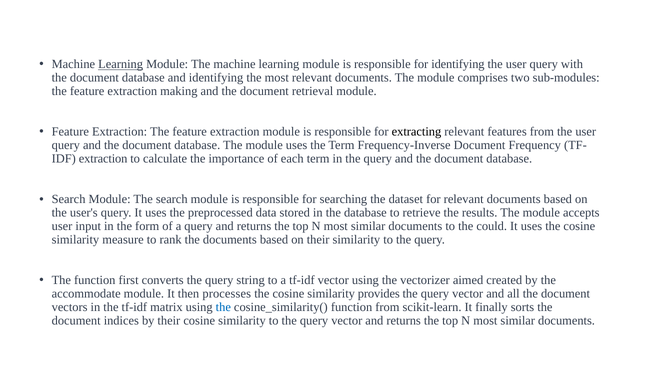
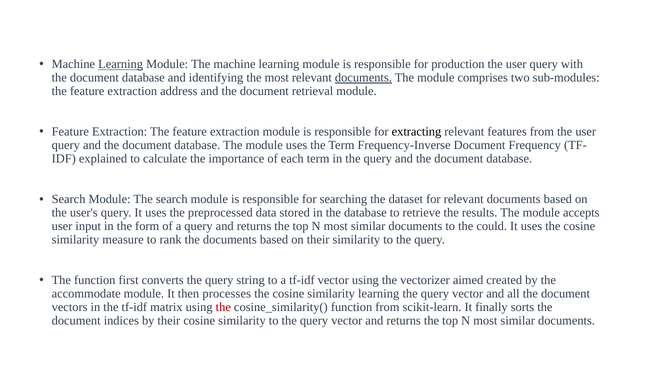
for identifying: identifying -> production
documents at (363, 78) underline: none -> present
making: making -> address
extraction at (103, 159): extraction -> explained
similarity provides: provides -> learning
the at (223, 307) colour: blue -> red
